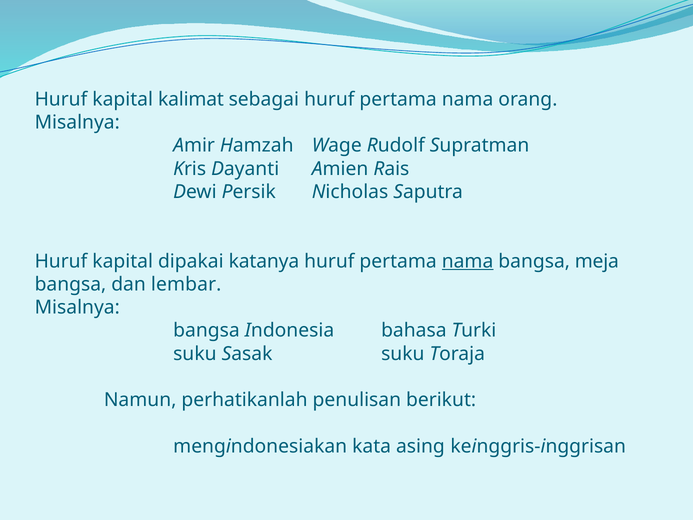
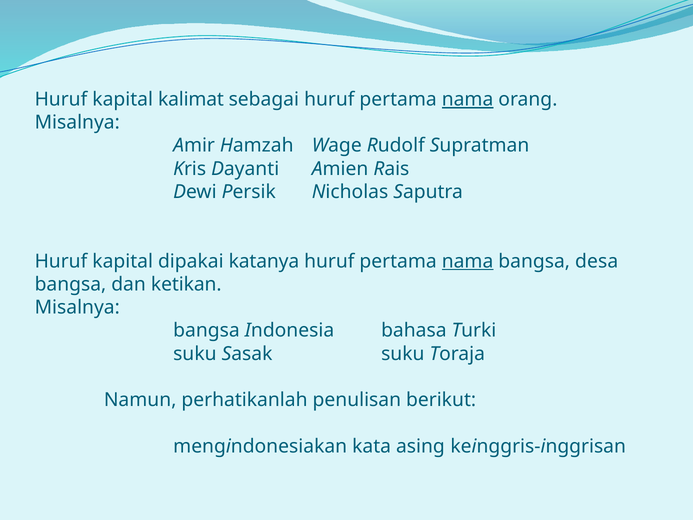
nama at (468, 99) underline: none -> present
meja: meja -> desa
lembar: lembar -> ketikan
